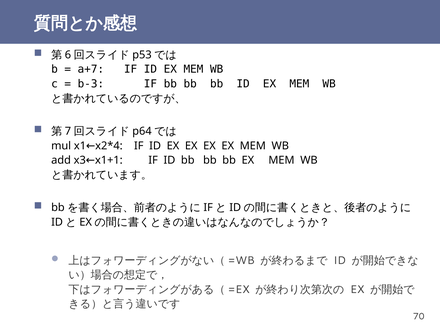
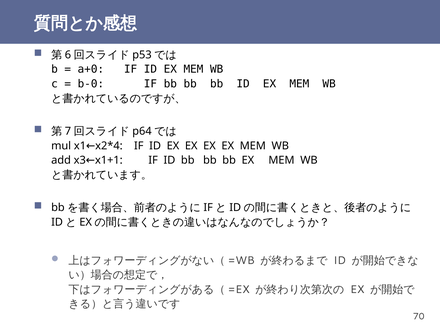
a+7: a+7 -> a+0
b-3: b-3 -> b-0
